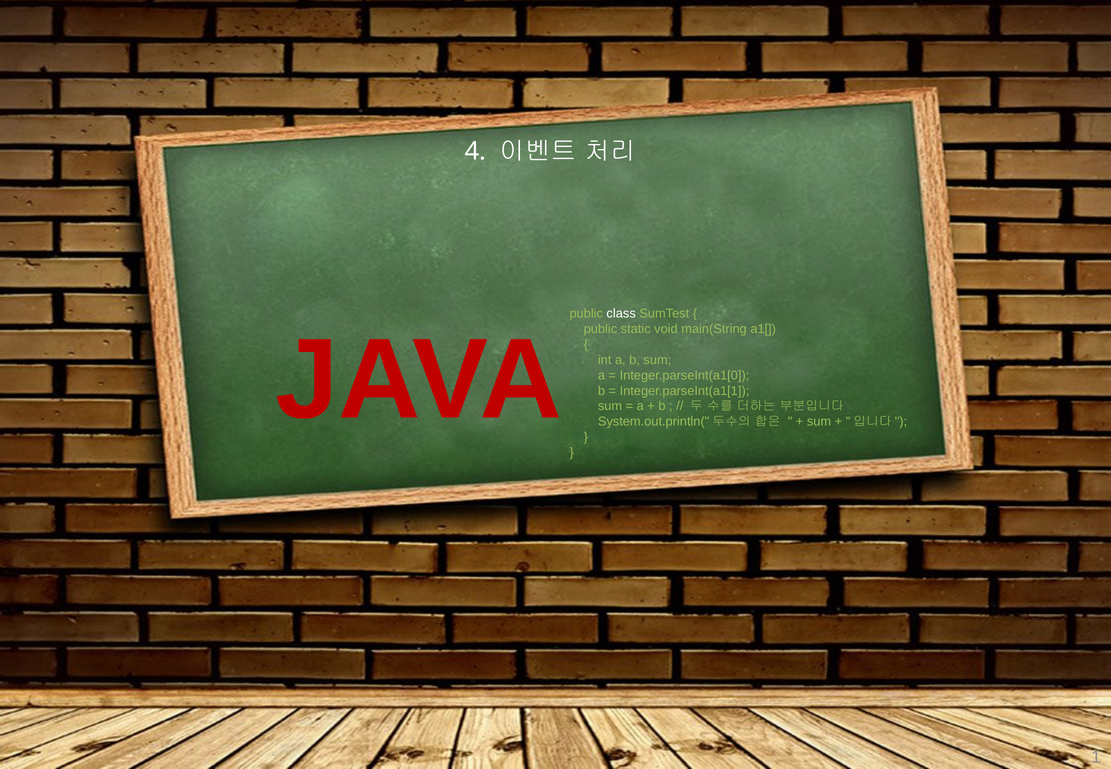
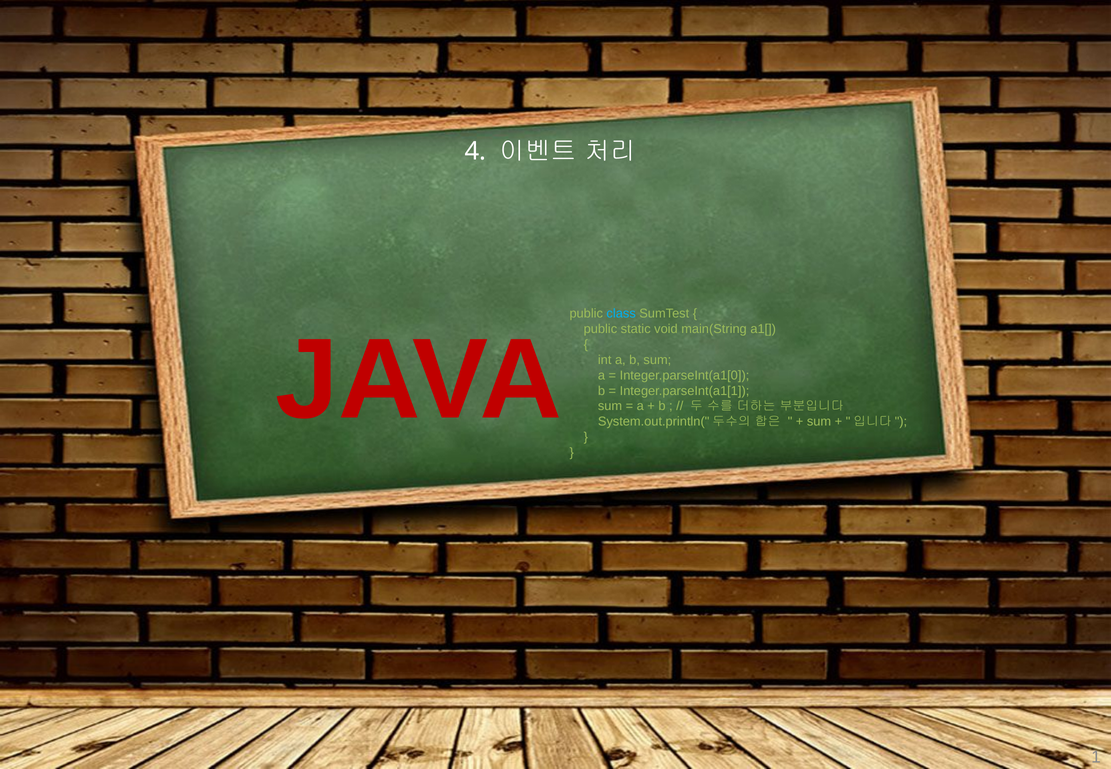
class colour: white -> light blue
